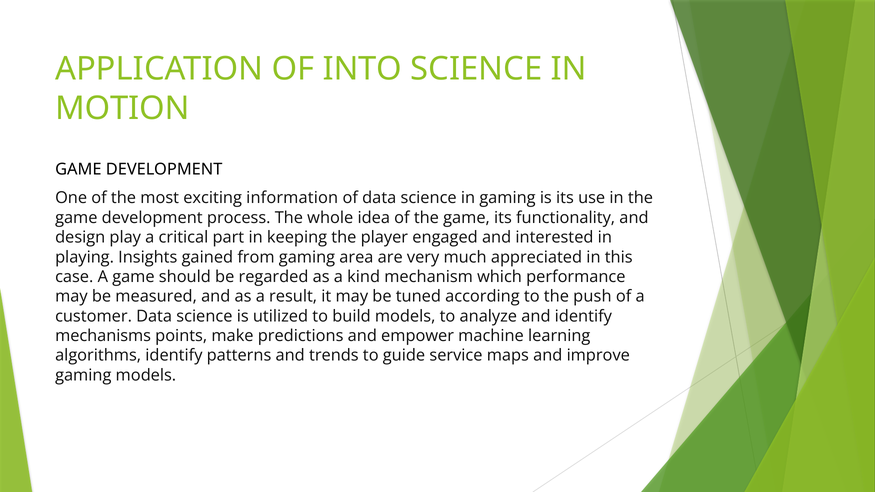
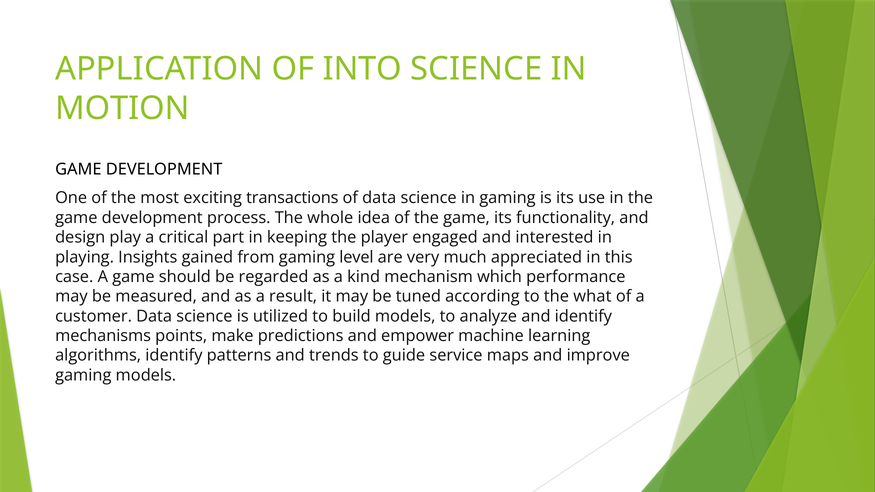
information: information -> transactions
area: area -> level
push: push -> what
